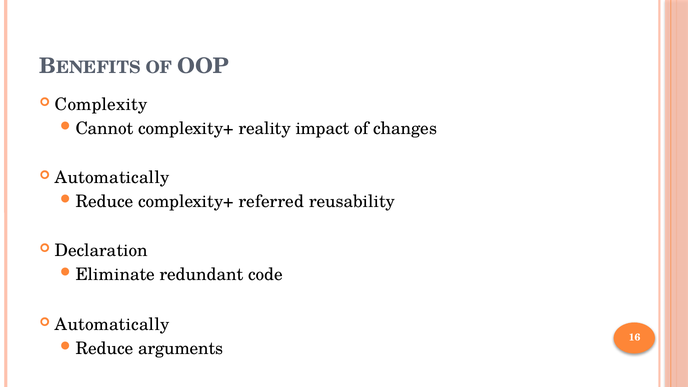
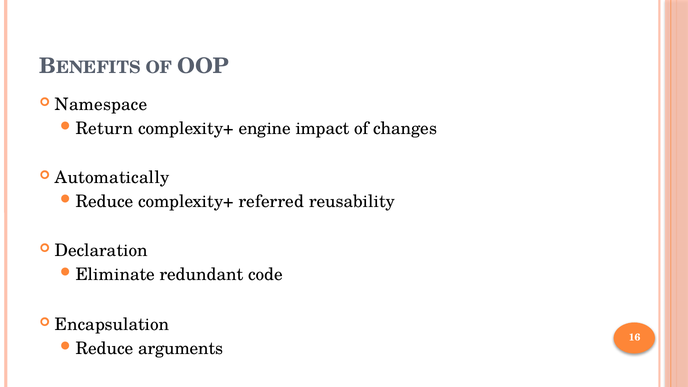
Complexity: Complexity -> Namespace
Cannot: Cannot -> Return
reality: reality -> engine
Automatically at (112, 325): Automatically -> Encapsulation
